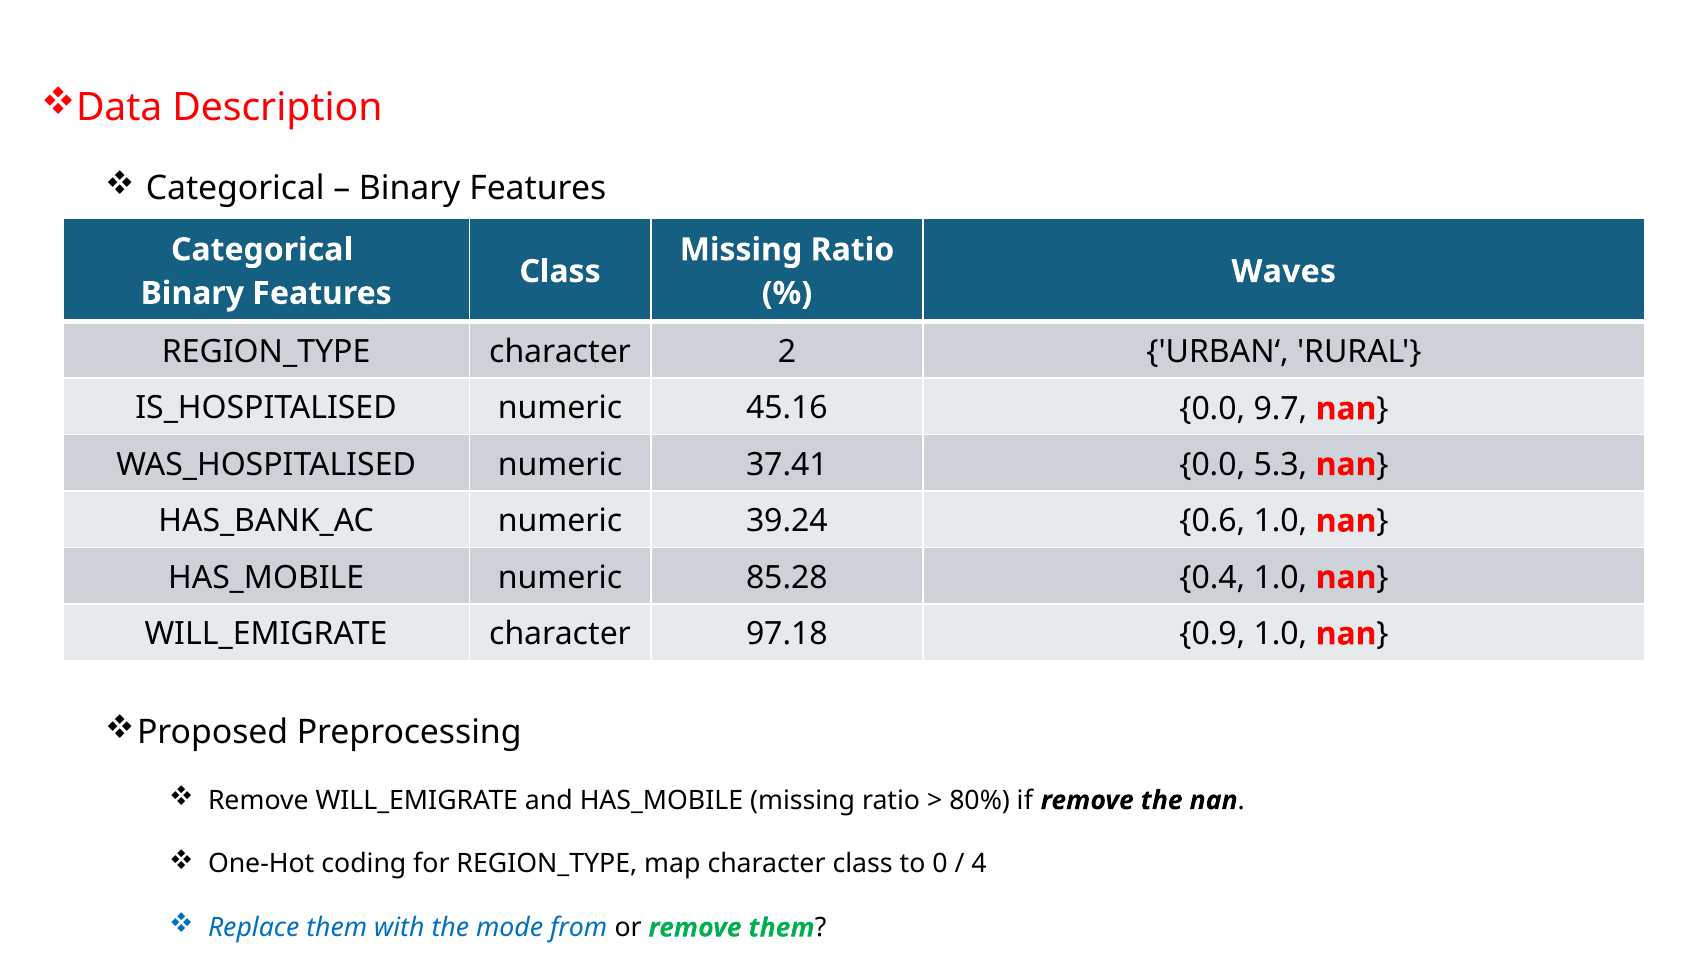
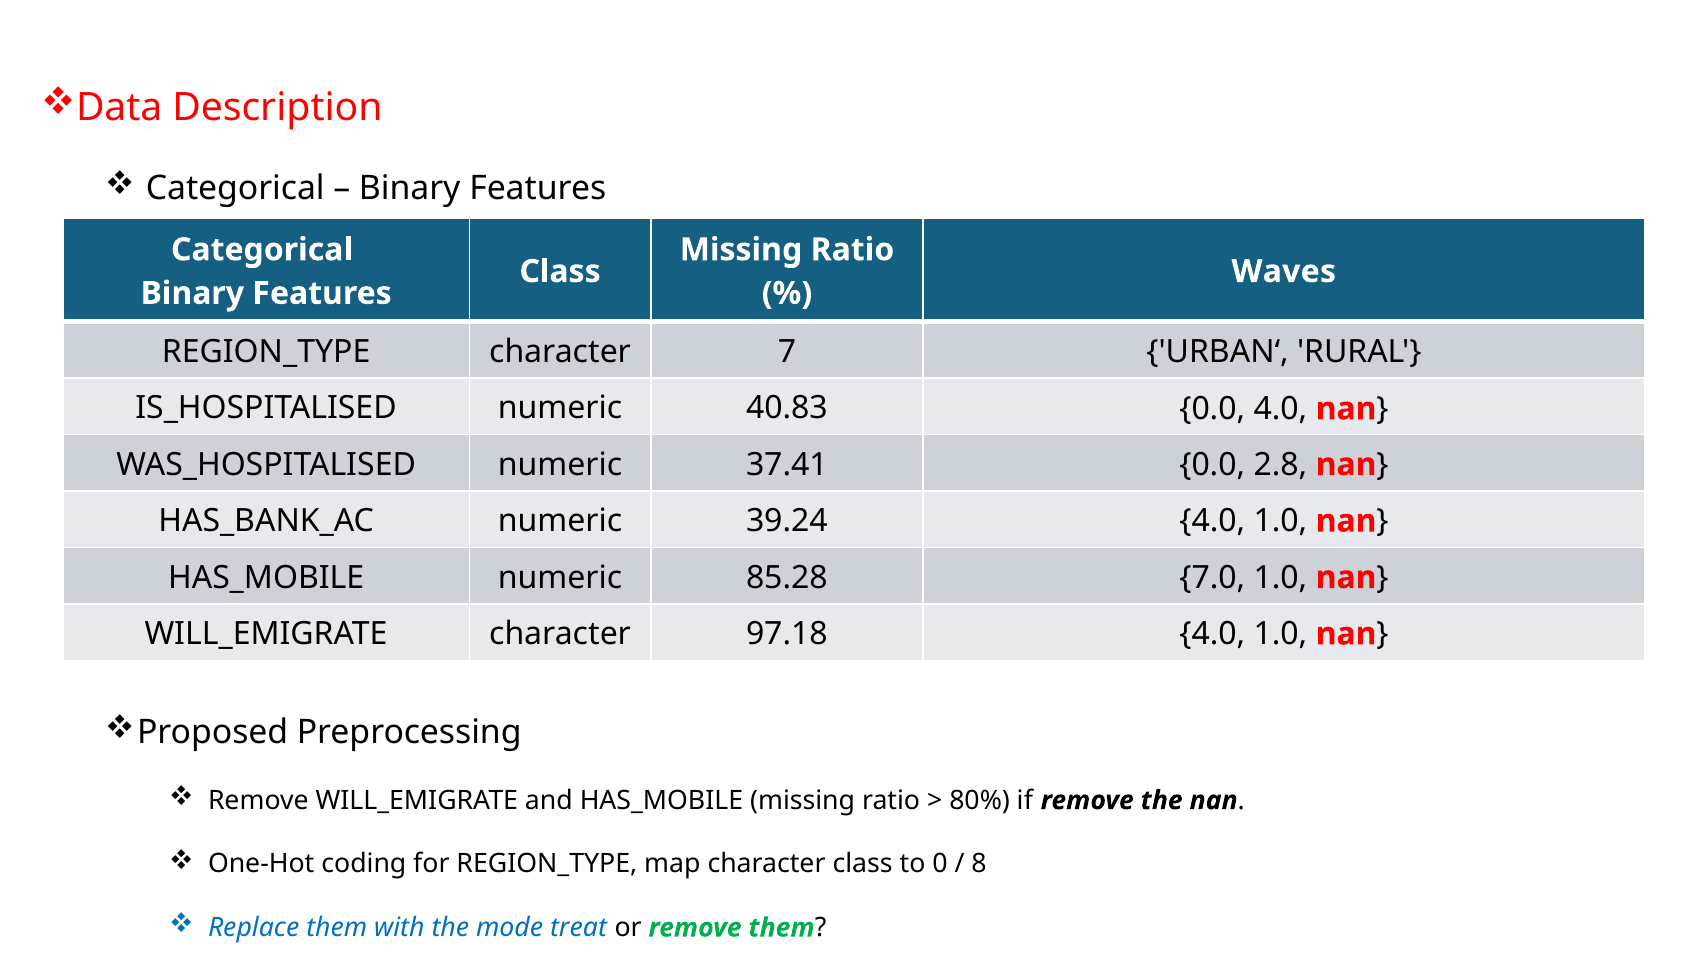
2: 2 -> 7
45.16: 45.16 -> 40.83
0.0 9.7: 9.7 -> 4.0
5.3: 5.3 -> 2.8
39.24 0.6: 0.6 -> 4.0
0.4: 0.4 -> 7.0
97.18 0.9: 0.9 -> 4.0
4: 4 -> 8
from: from -> treat
